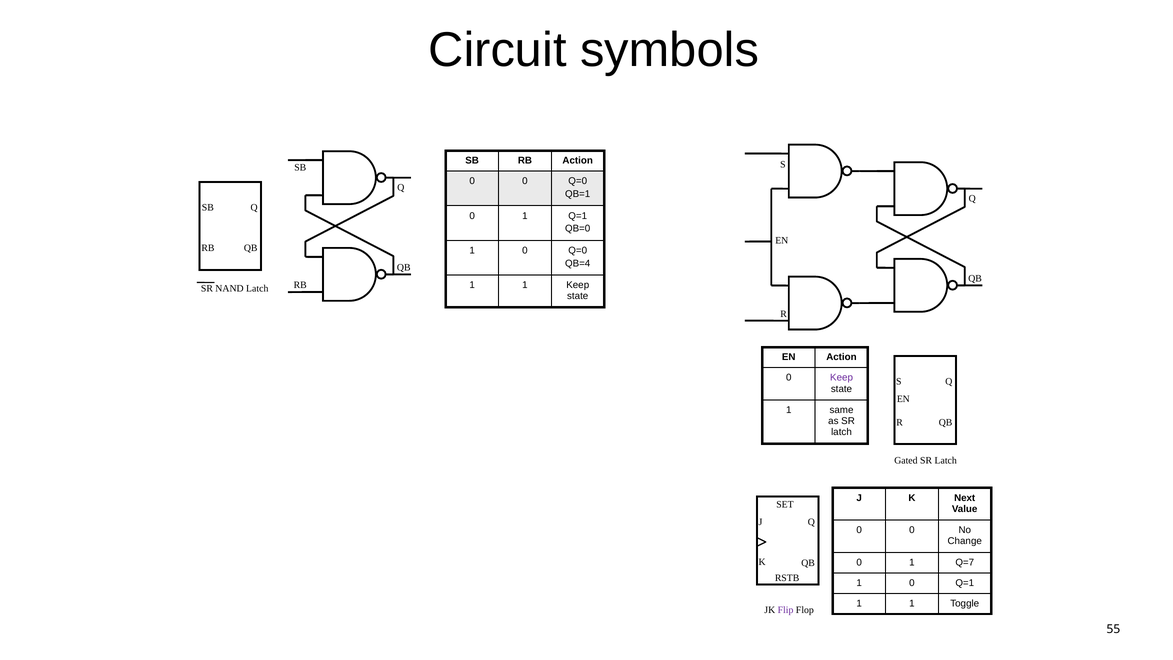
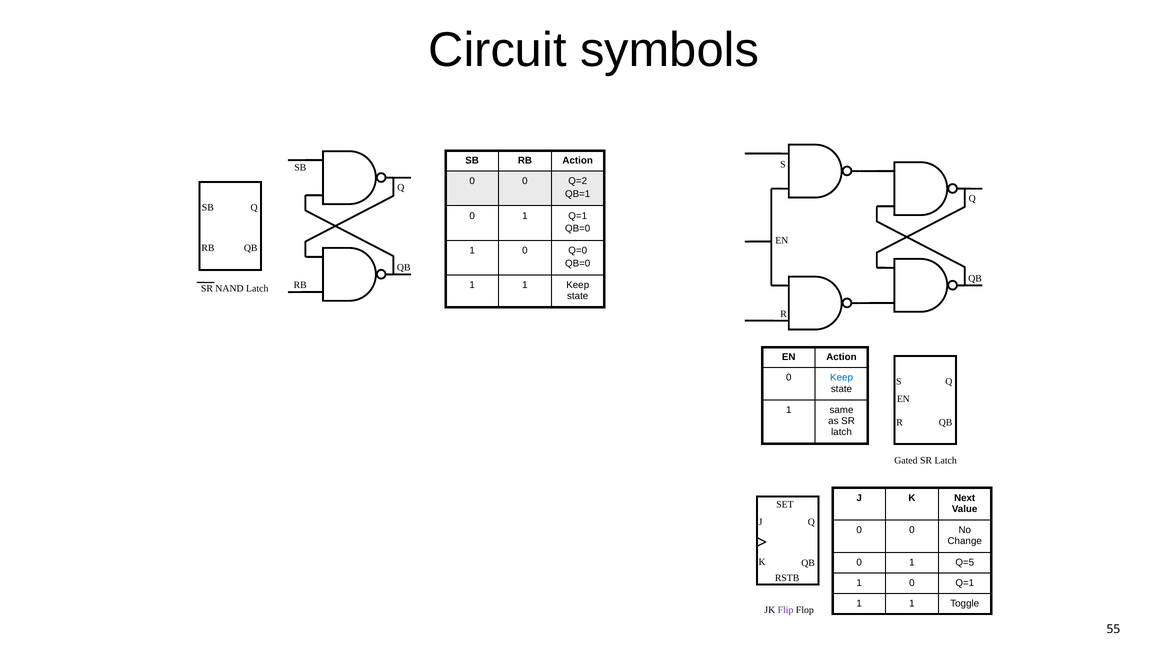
0 0 Q=0: Q=0 -> Q=2
QB=4 at (578, 263): QB=4 -> QB=0
Keep at (842, 378) colour: purple -> blue
Q=7: Q=7 -> Q=5
